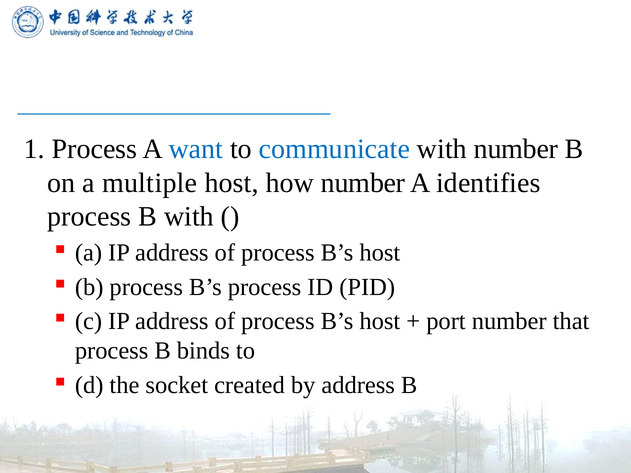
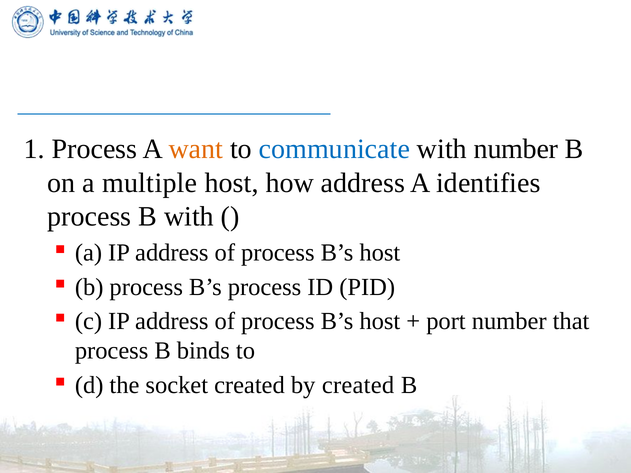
want colour: blue -> orange
how number: number -> address
by address: address -> created
